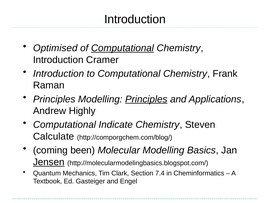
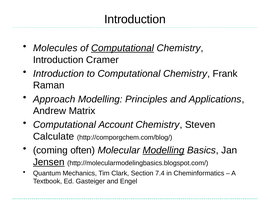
Optimised: Optimised -> Molecules
Principles at (54, 99): Principles -> Approach
Principles at (146, 99) underline: present -> none
Highly: Highly -> Matrix
Indicate: Indicate -> Account
been: been -> often
Modelling at (163, 150) underline: none -> present
